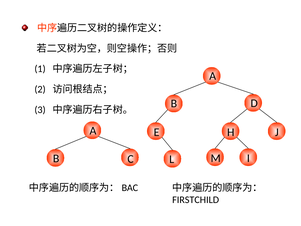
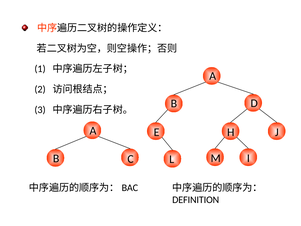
FIRSTCHILD: FIRSTCHILD -> DEFINITION
